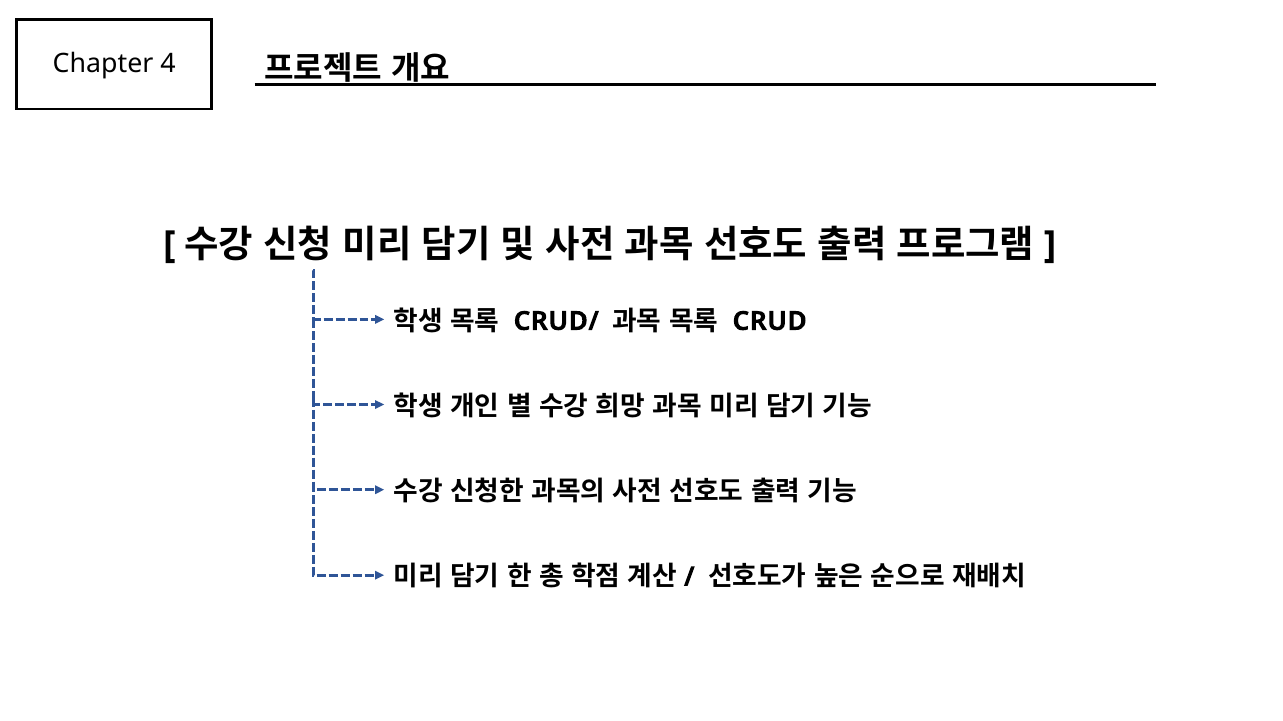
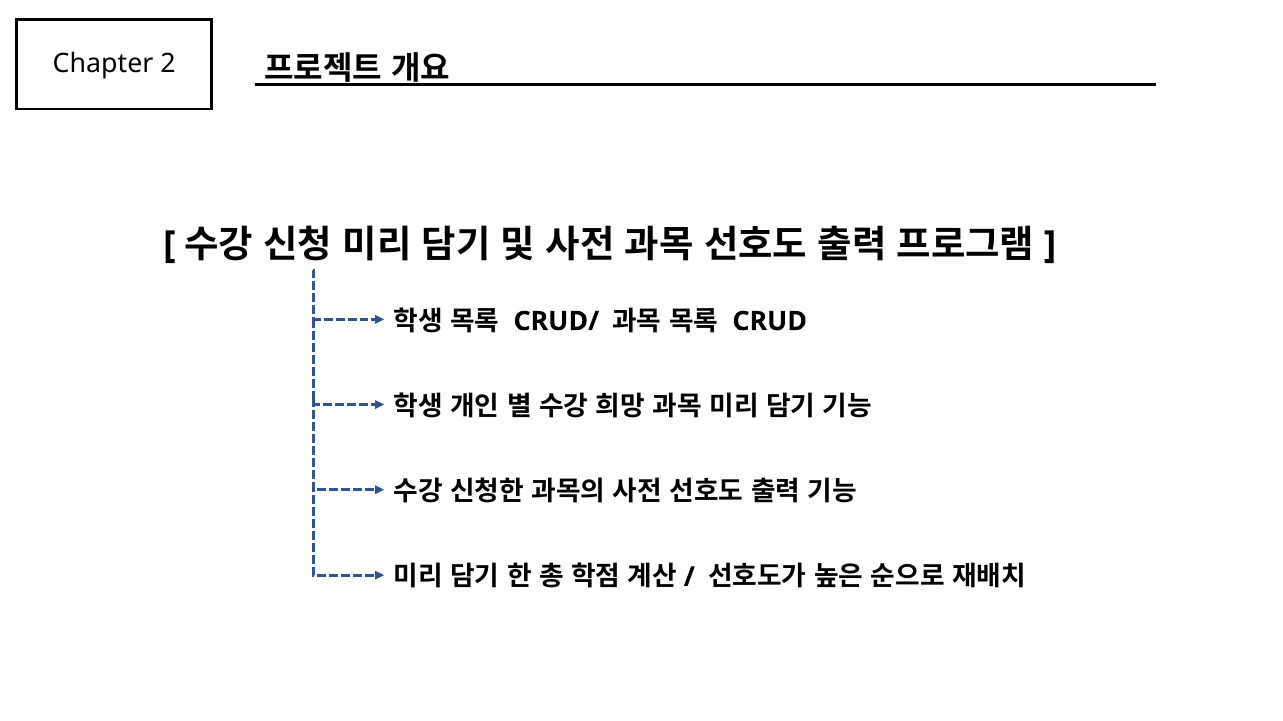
4: 4 -> 2
